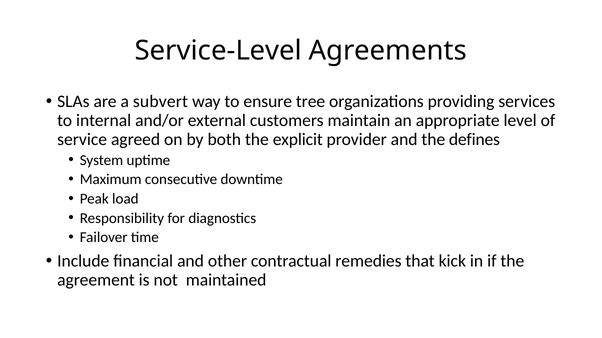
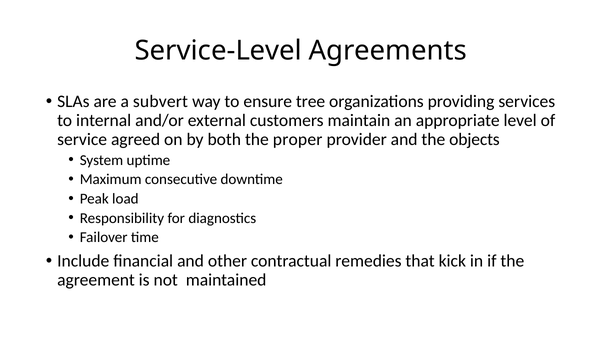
explicit: explicit -> proper
defines: defines -> objects
